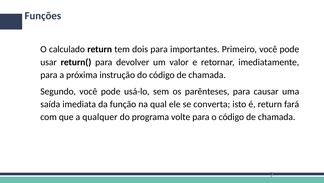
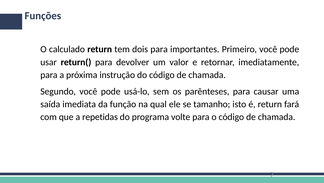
converta: converta -> tamanho
qualquer: qualquer -> repetidas
